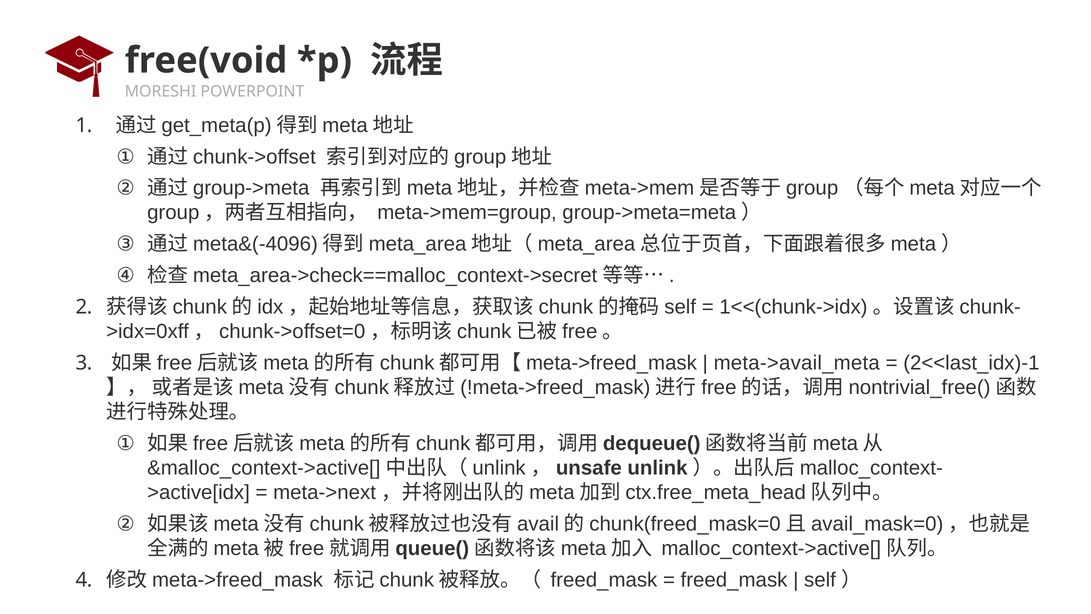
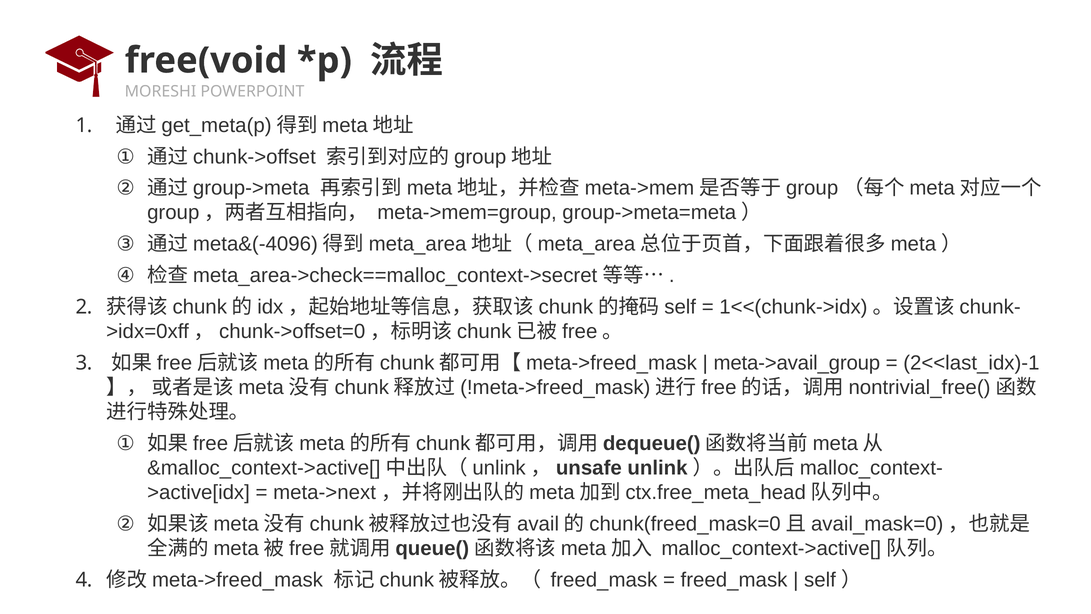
meta->avail_meta: meta->avail_meta -> meta->avail_group
